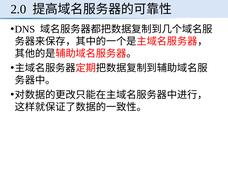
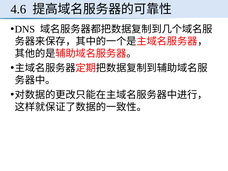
2.0: 2.0 -> 4.6
